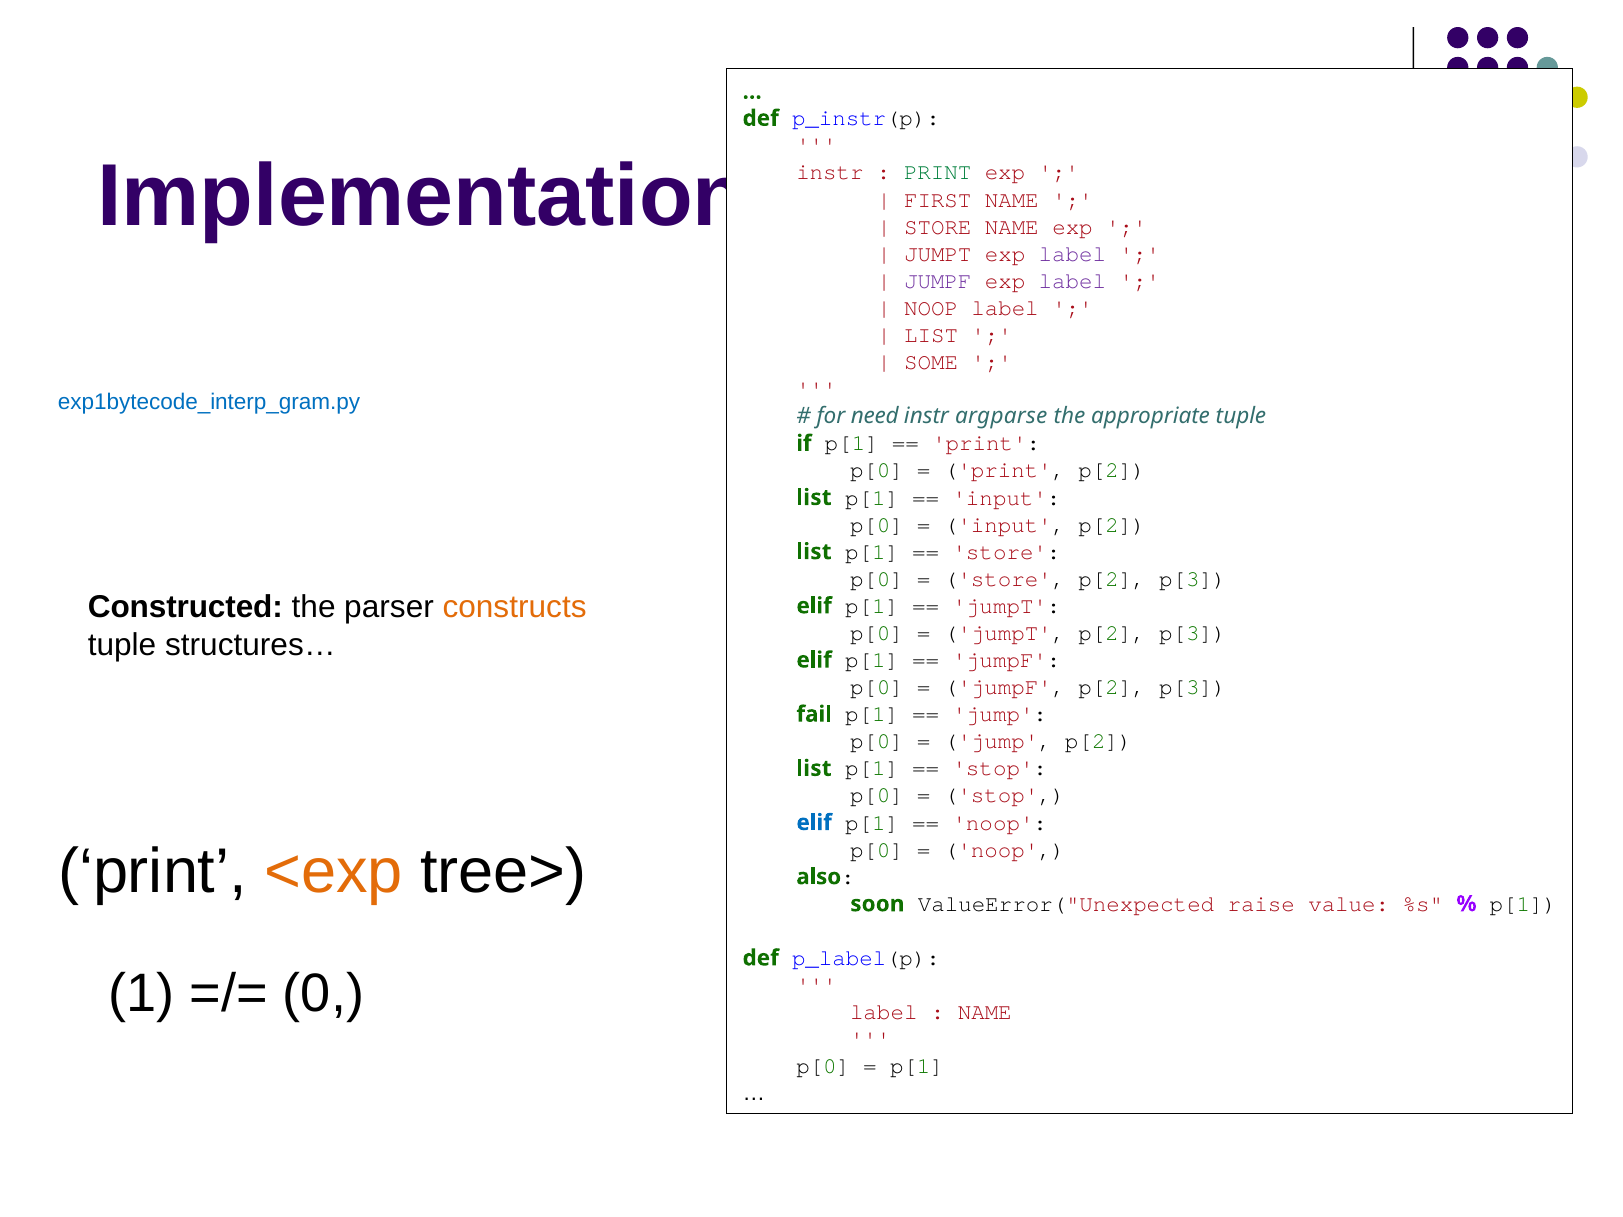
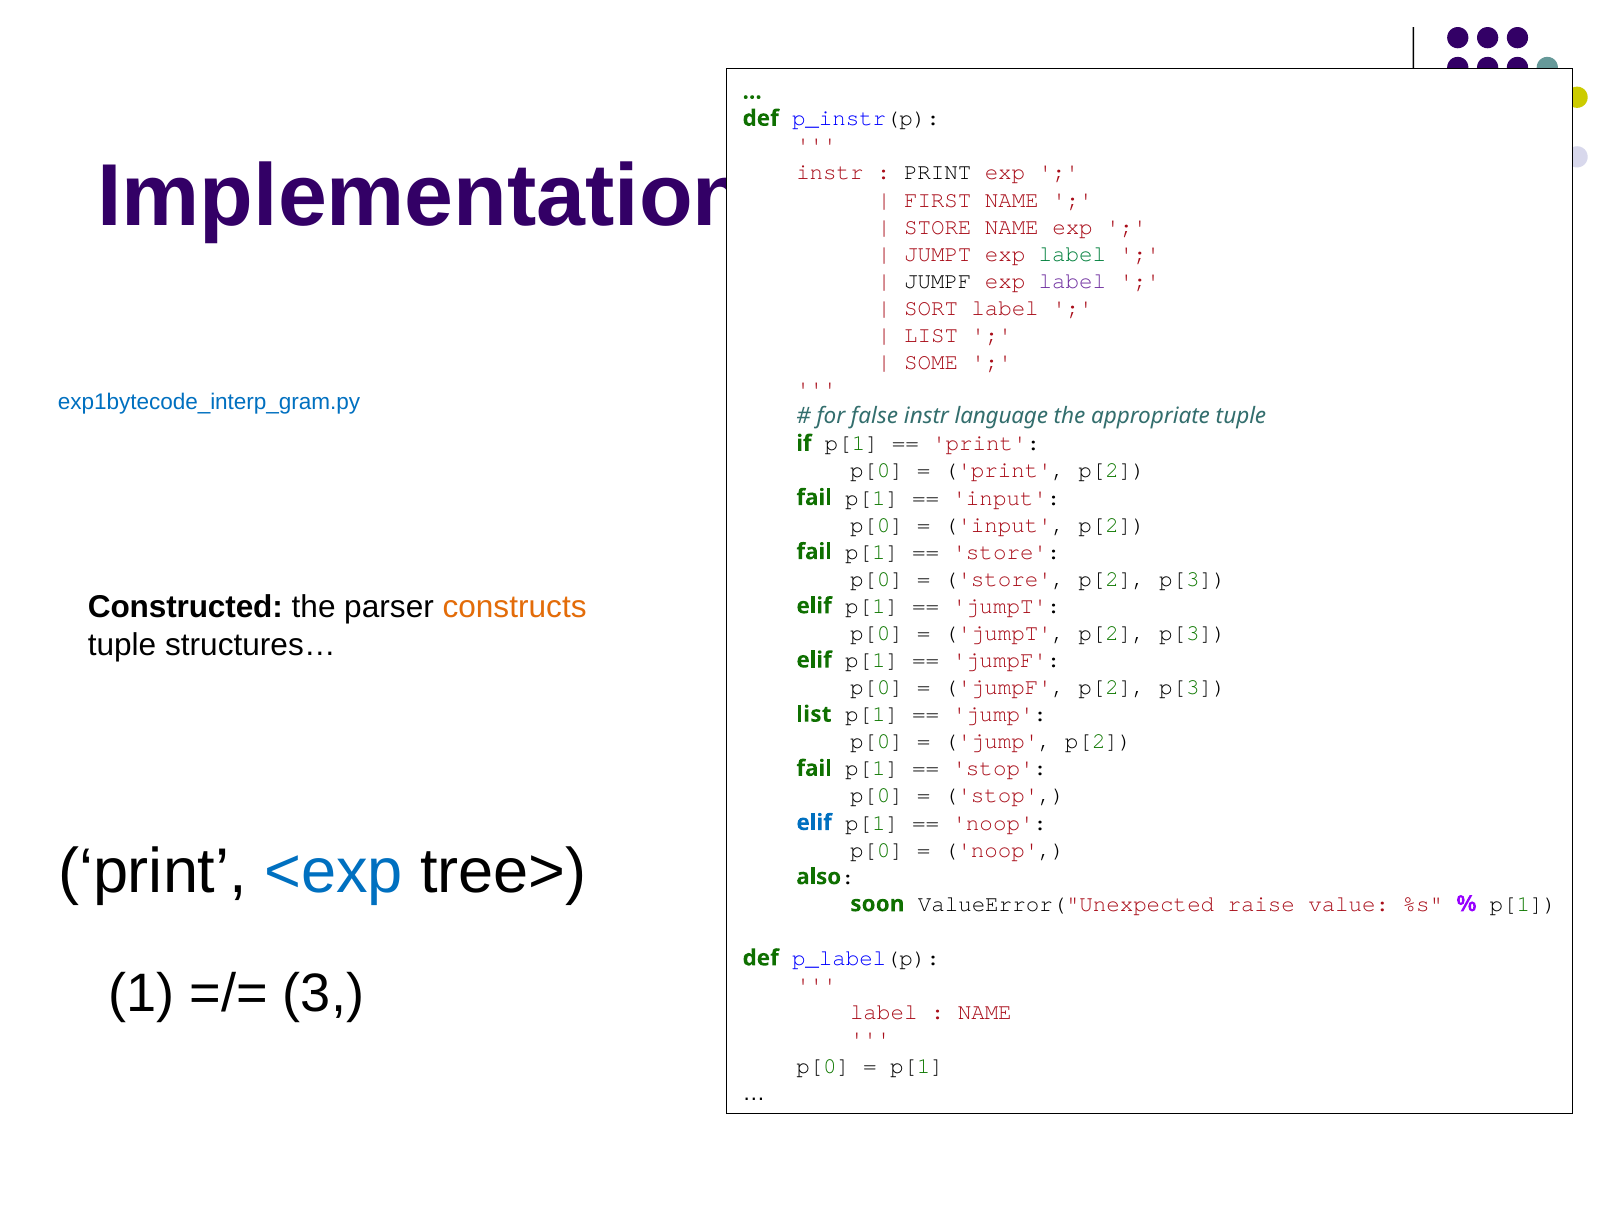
PRINT at (938, 173) colour: green -> black
label at (1072, 254) colour: purple -> green
JUMPF at (938, 281) colour: purple -> black
NOOP at (931, 308): NOOP -> SORT
need: need -> false
argparse: argparse -> language
list at (814, 498): list -> fail
list at (814, 552): list -> fail
fail at (814, 714): fail -> list
list at (814, 769): list -> fail
<exp colour: orange -> blue
0: 0 -> 3
